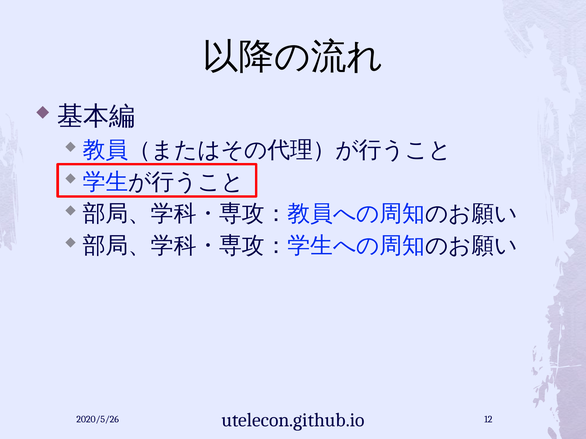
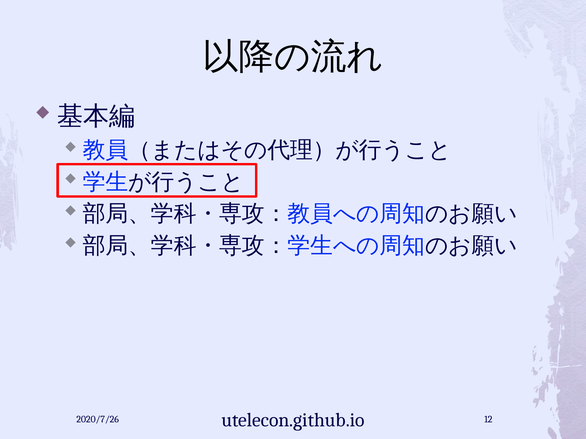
2020/5/26: 2020/5/26 -> 2020/7/26
